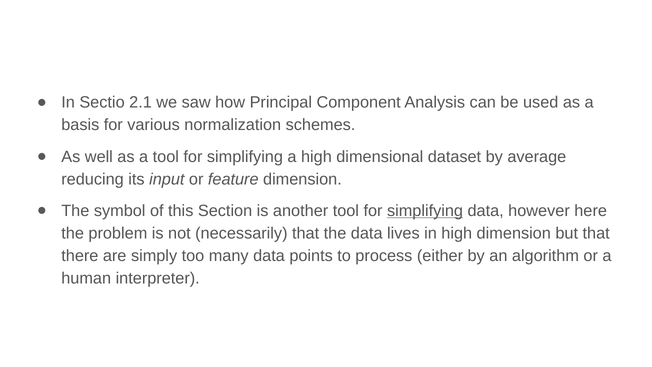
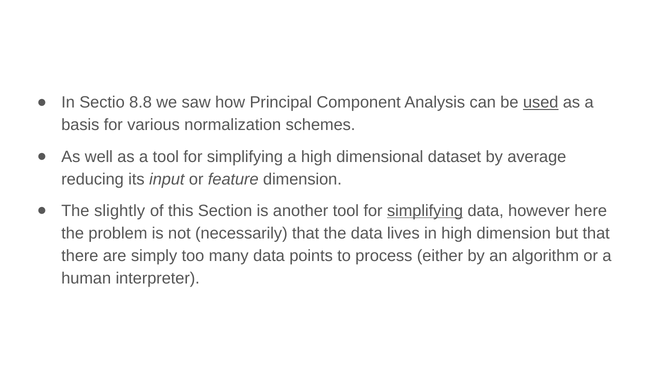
2.1: 2.1 -> 8.8
used underline: none -> present
symbol: symbol -> slightly
